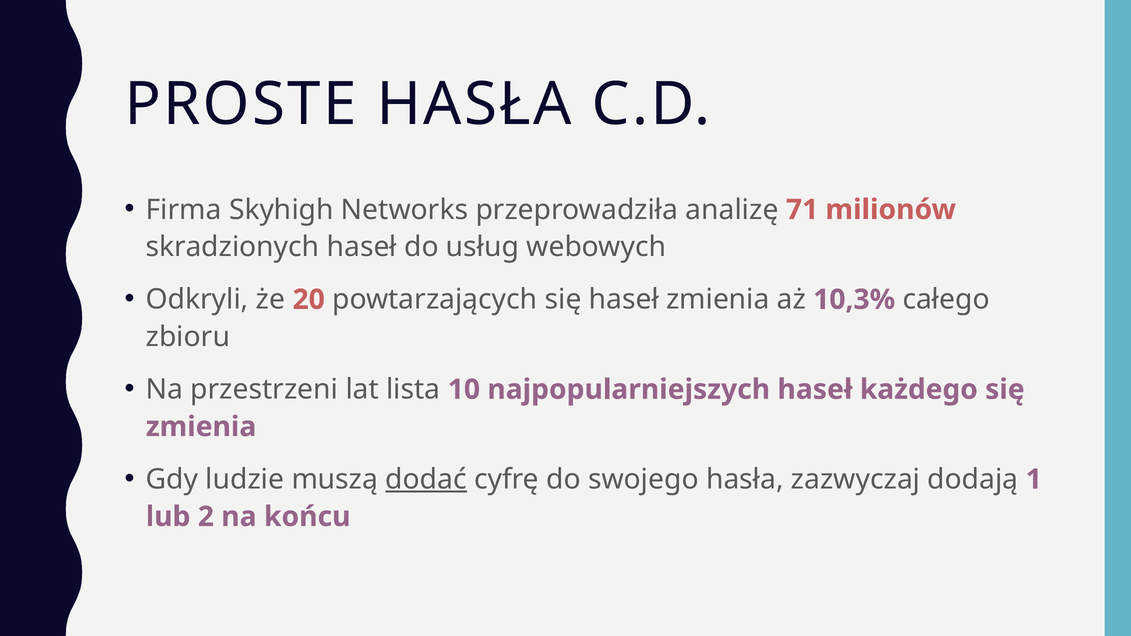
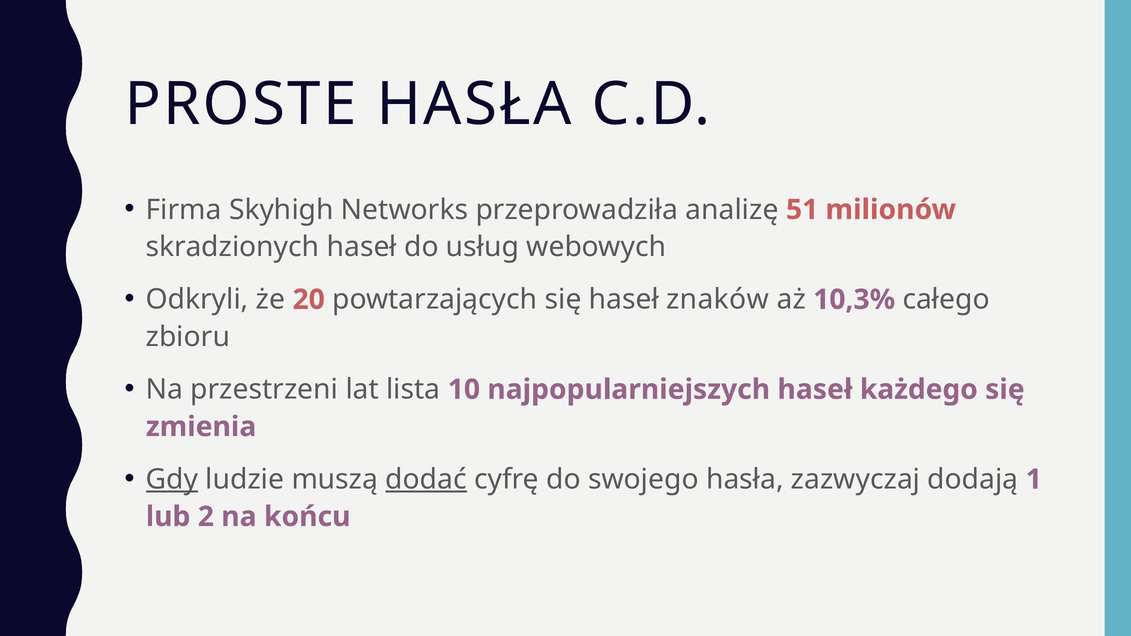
71: 71 -> 51
haseł zmienia: zmienia -> znaków
Gdy underline: none -> present
